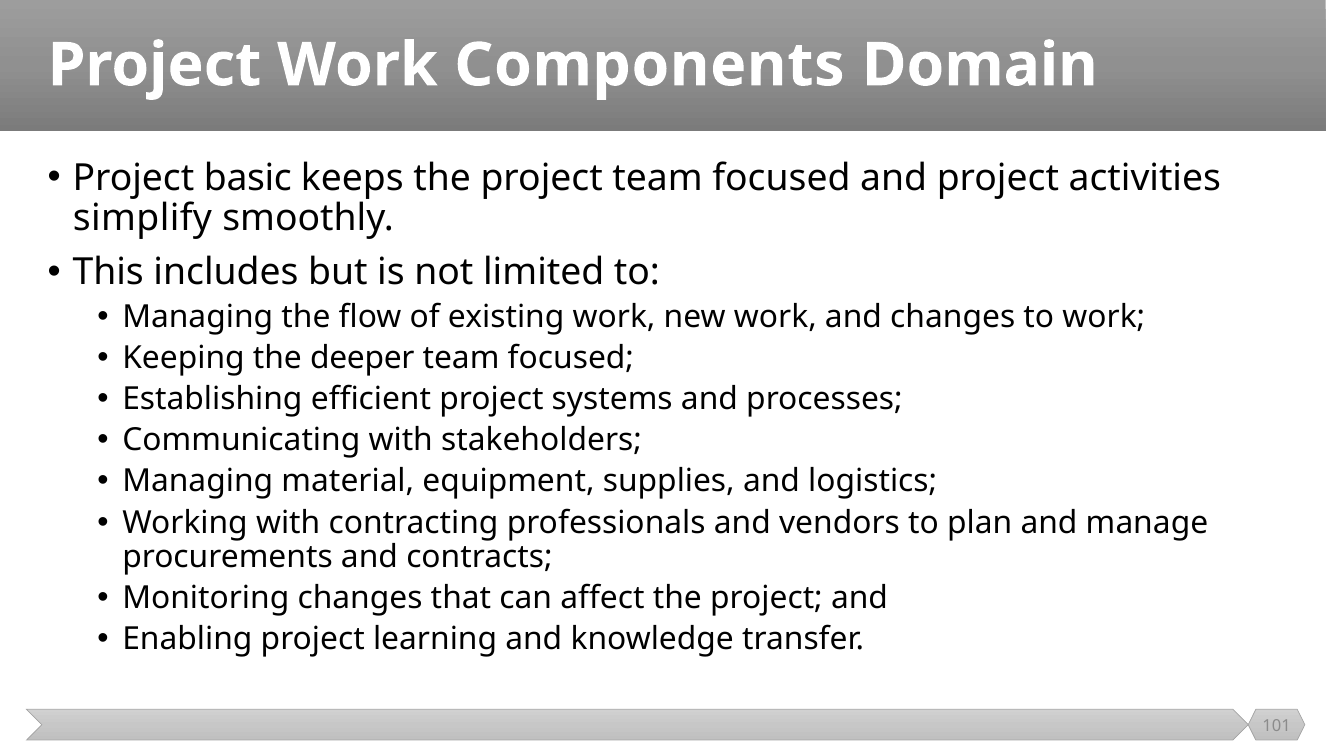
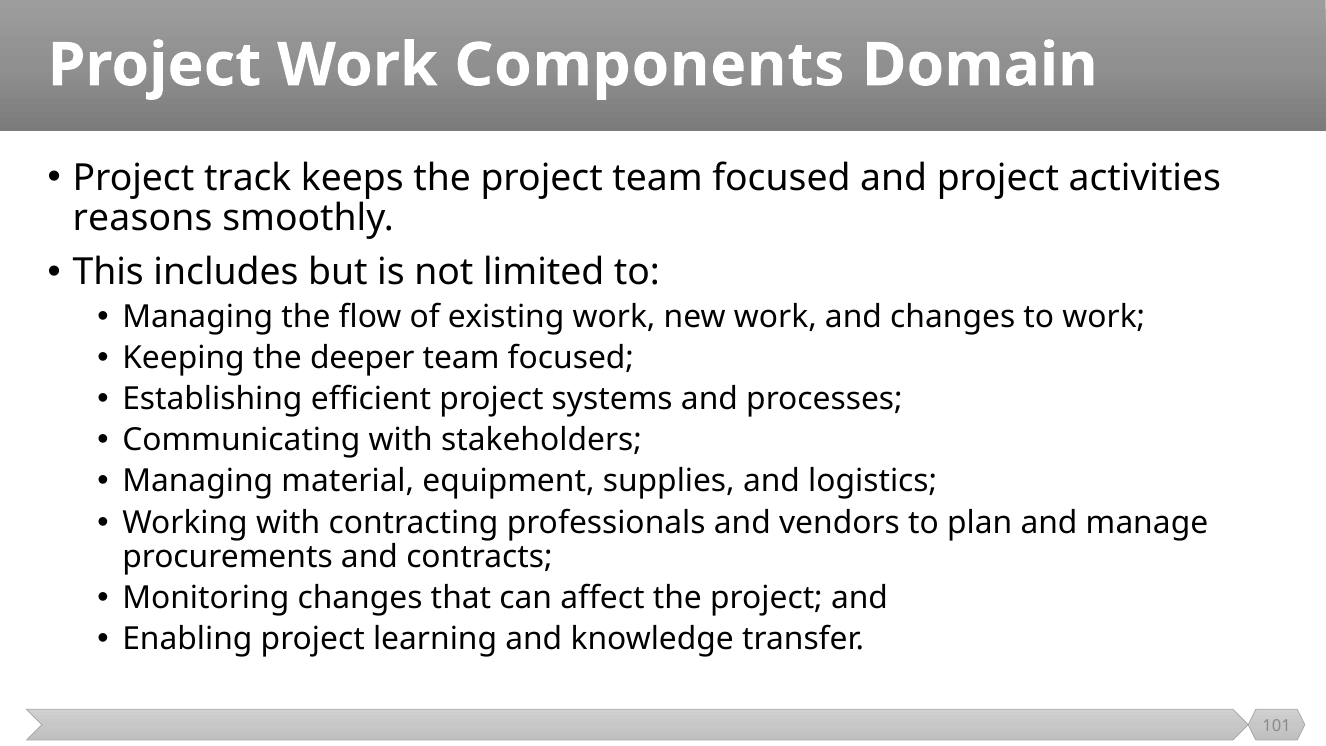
basic: basic -> track
simplify: simplify -> reasons
